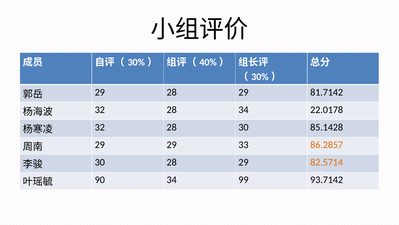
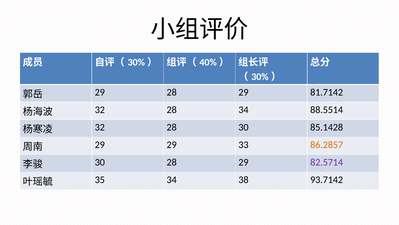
22.0178: 22.0178 -> 88.5514
82.5714 colour: orange -> purple
90: 90 -> 35
99: 99 -> 38
